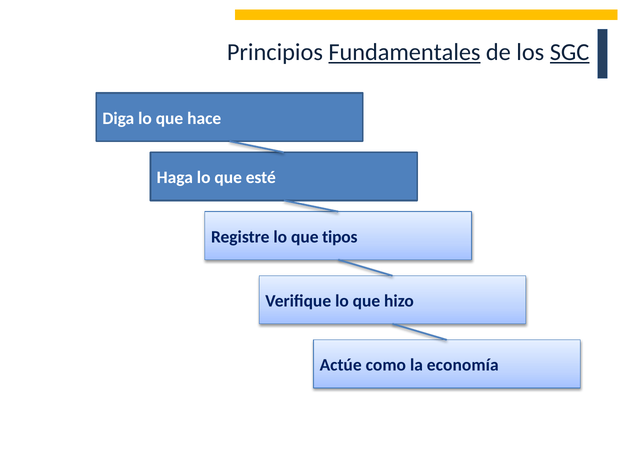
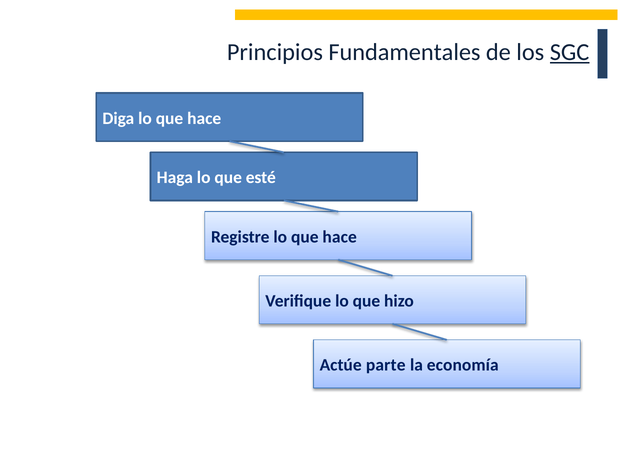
Fundamentales underline: present -> none
Registre lo que tipos: tipos -> hace
como: como -> parte
